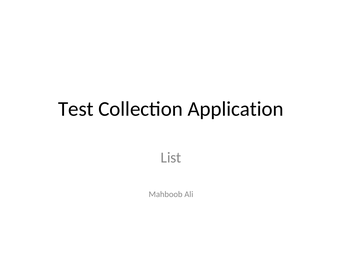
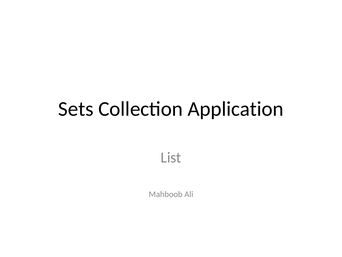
Test: Test -> Sets
